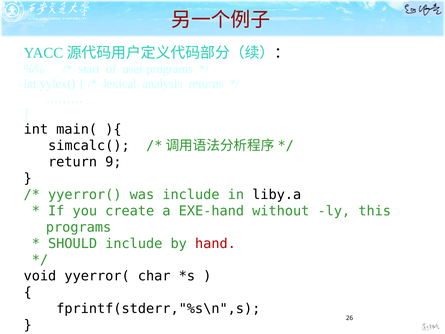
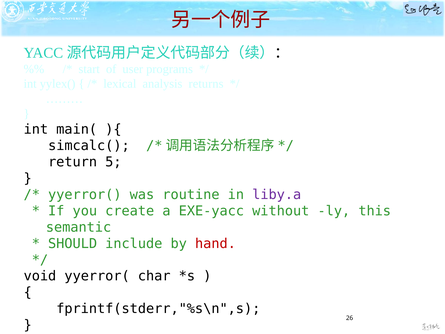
9: 9 -> 5
was include: include -> routine
liby.a colour: black -> purple
EXE-hand: EXE-hand -> EXE-yacc
programs at (79, 227): programs -> semantic
